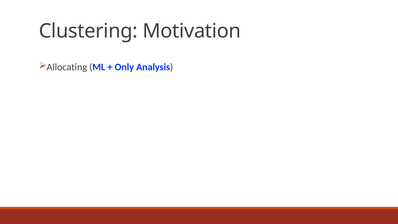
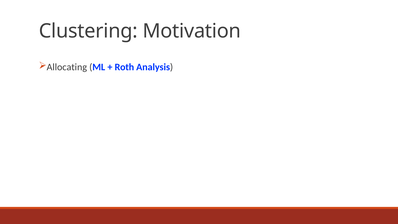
Only: Only -> Roth
